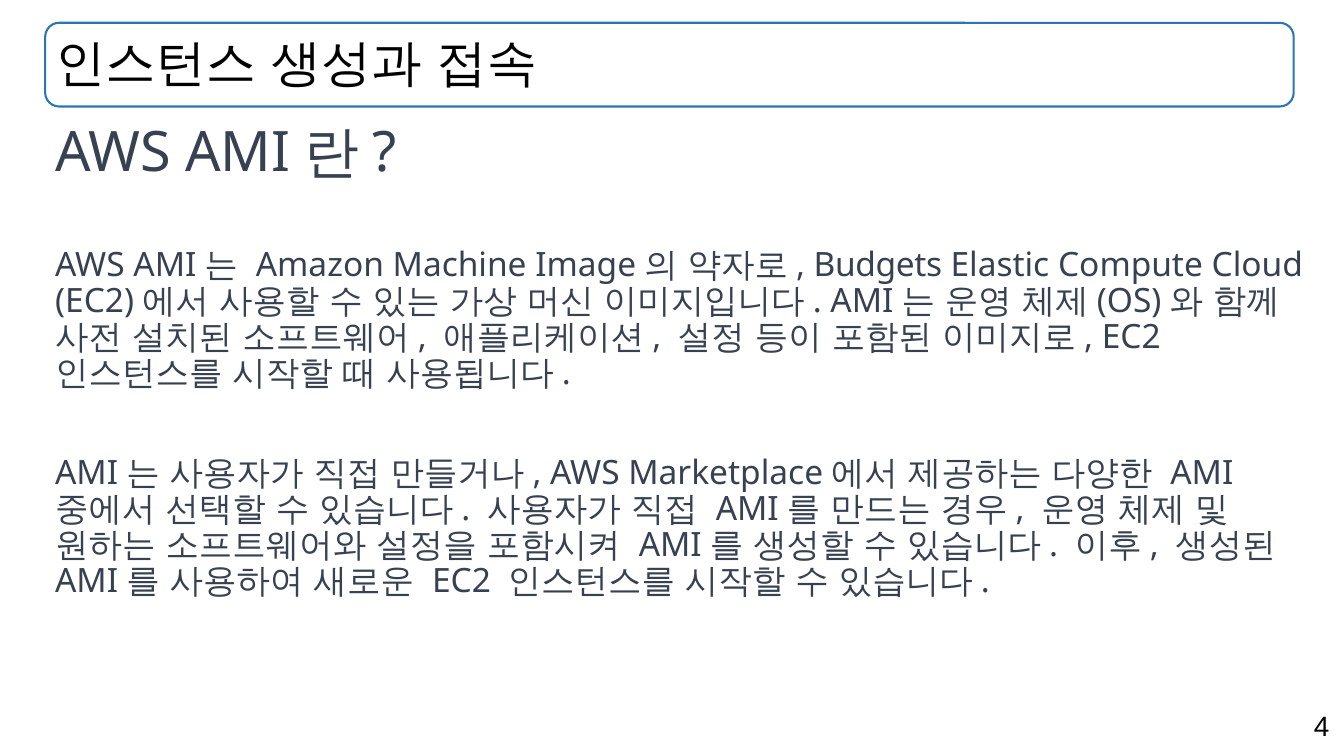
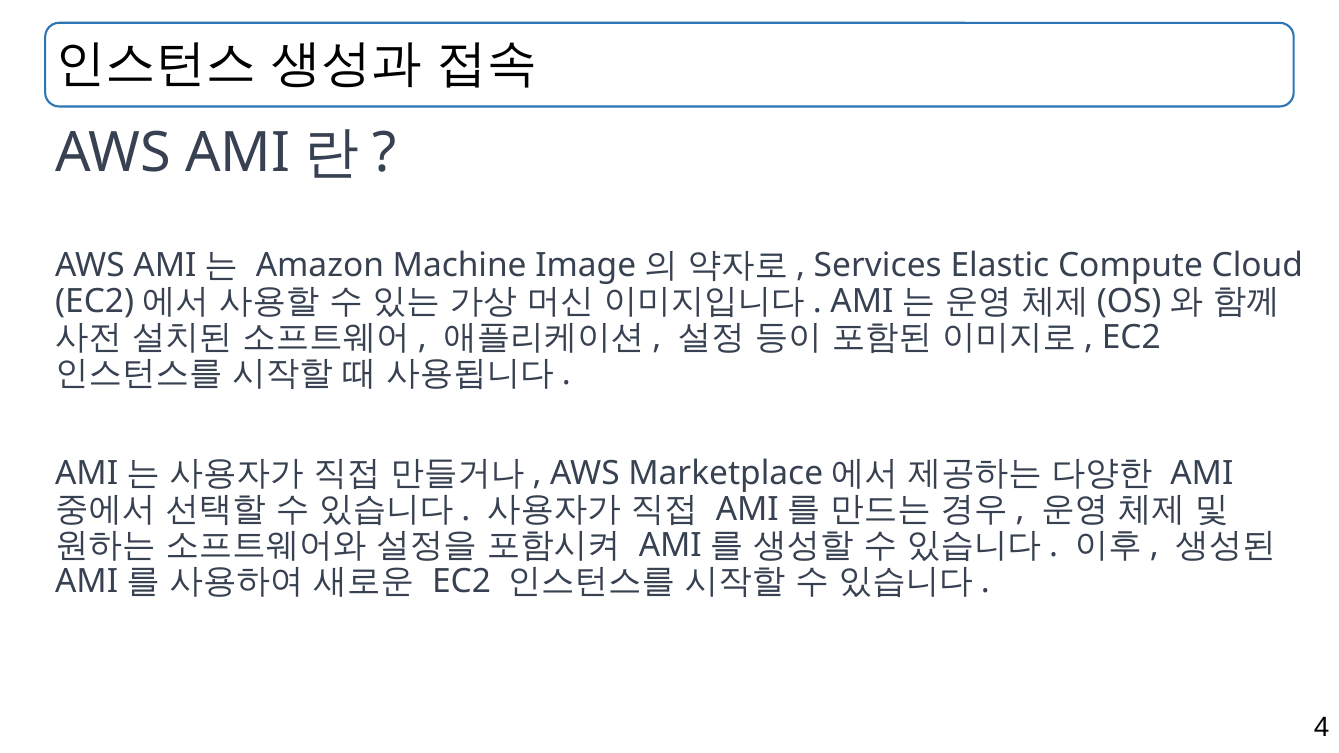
Budgets: Budgets -> Services
